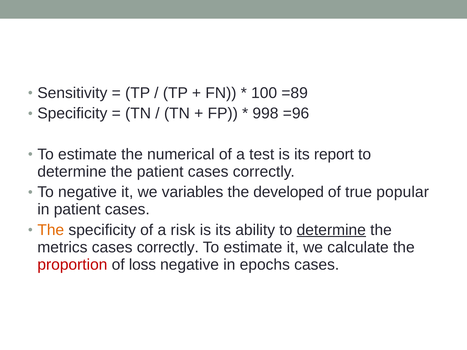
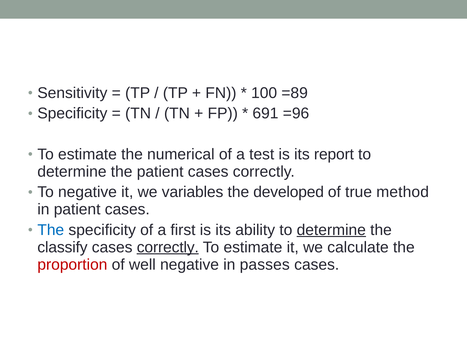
998: 998 -> 691
popular: popular -> method
The at (51, 230) colour: orange -> blue
risk: risk -> first
metrics: metrics -> classify
correctly at (168, 247) underline: none -> present
loss: loss -> well
epochs: epochs -> passes
